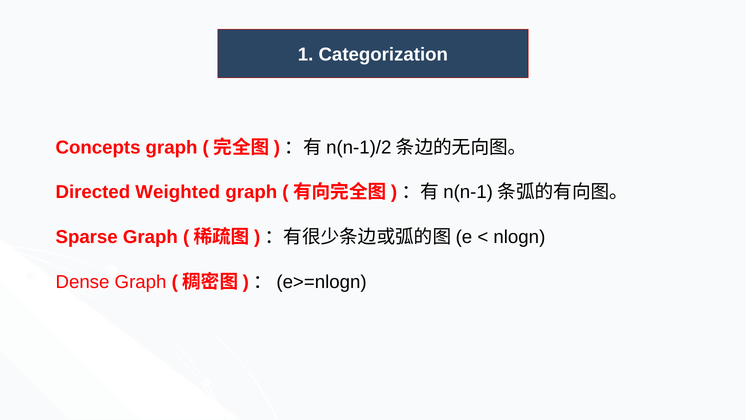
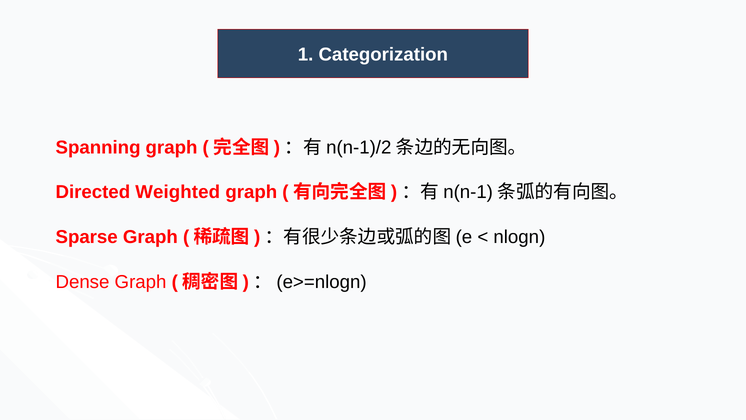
Concepts: Concepts -> Spanning
